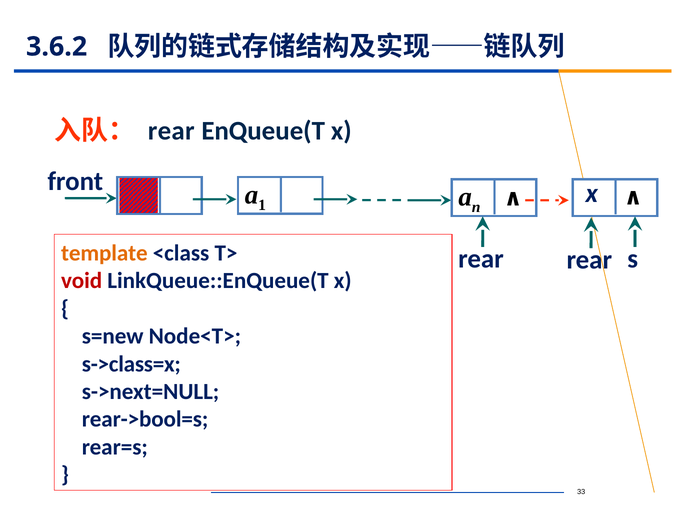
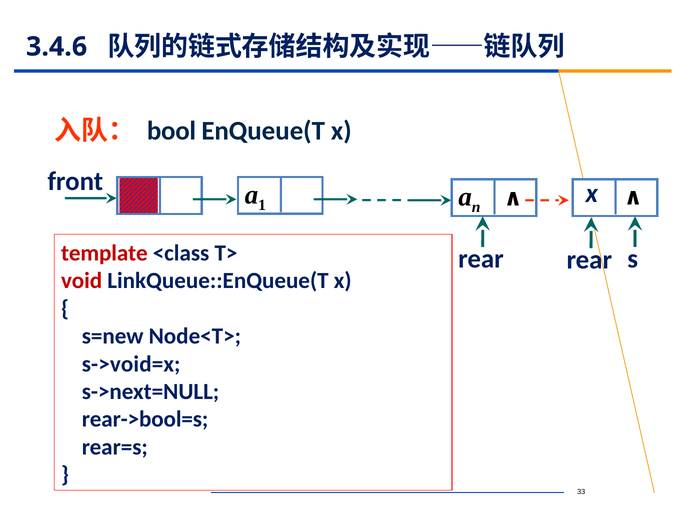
3.6.2: 3.6.2 -> 3.4.6
rear at (171, 131): rear -> bool
template colour: orange -> red
s->class=x: s->class=x -> s->void=x
